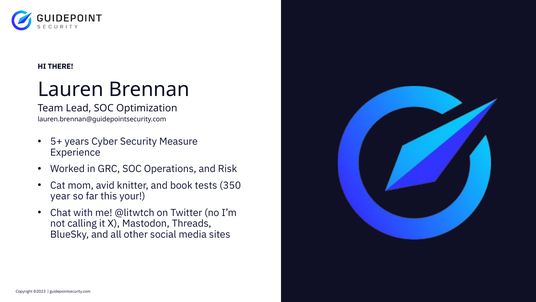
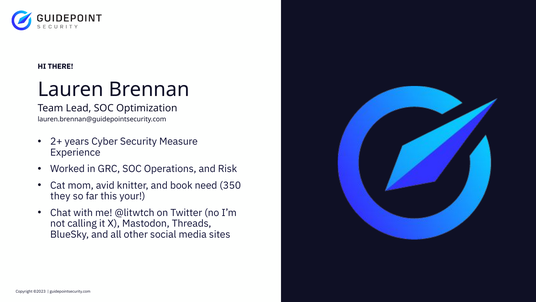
5+: 5+ -> 2+
tests: tests -> need
year: year -> they
